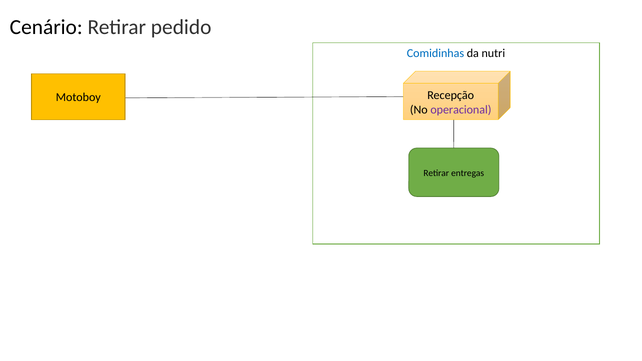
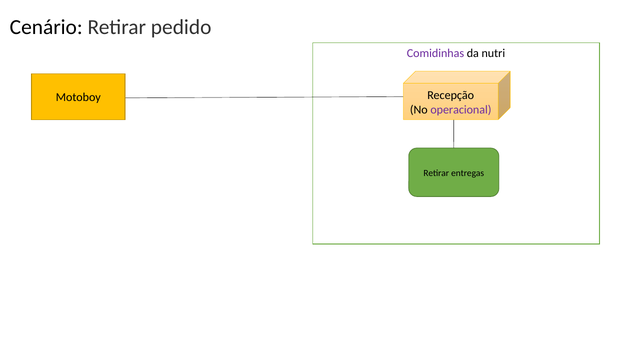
Comidinhas colour: blue -> purple
